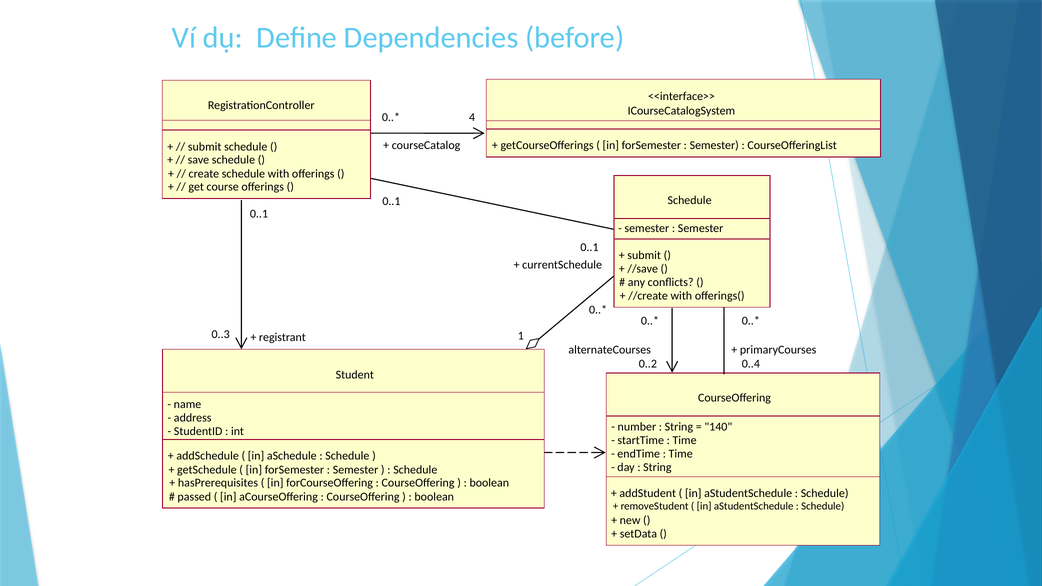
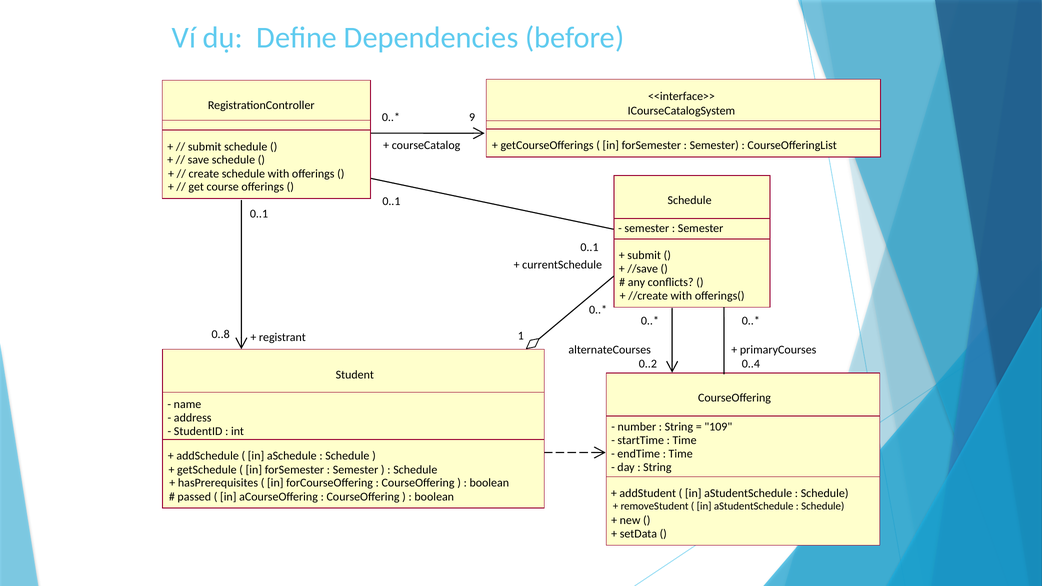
4: 4 -> 9
0..3: 0..3 -> 0..8
140: 140 -> 109
